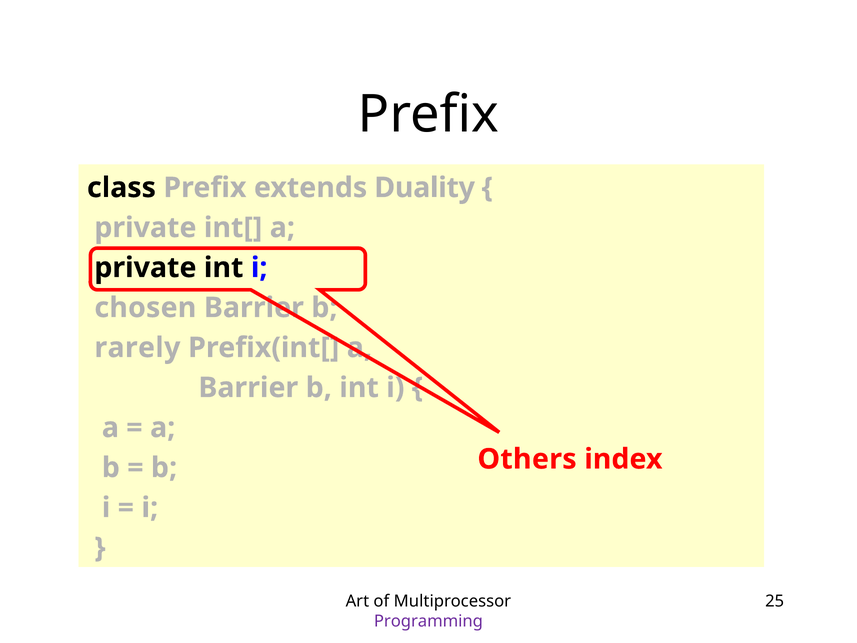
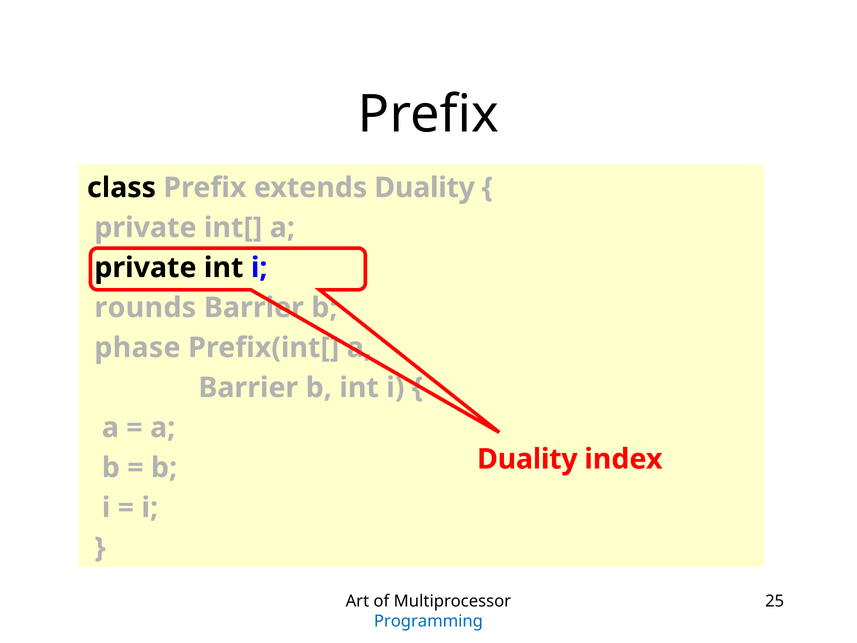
chosen: chosen -> rounds
rarely: rarely -> phase
Others at (527, 459): Others -> Duality
Programming colour: purple -> blue
